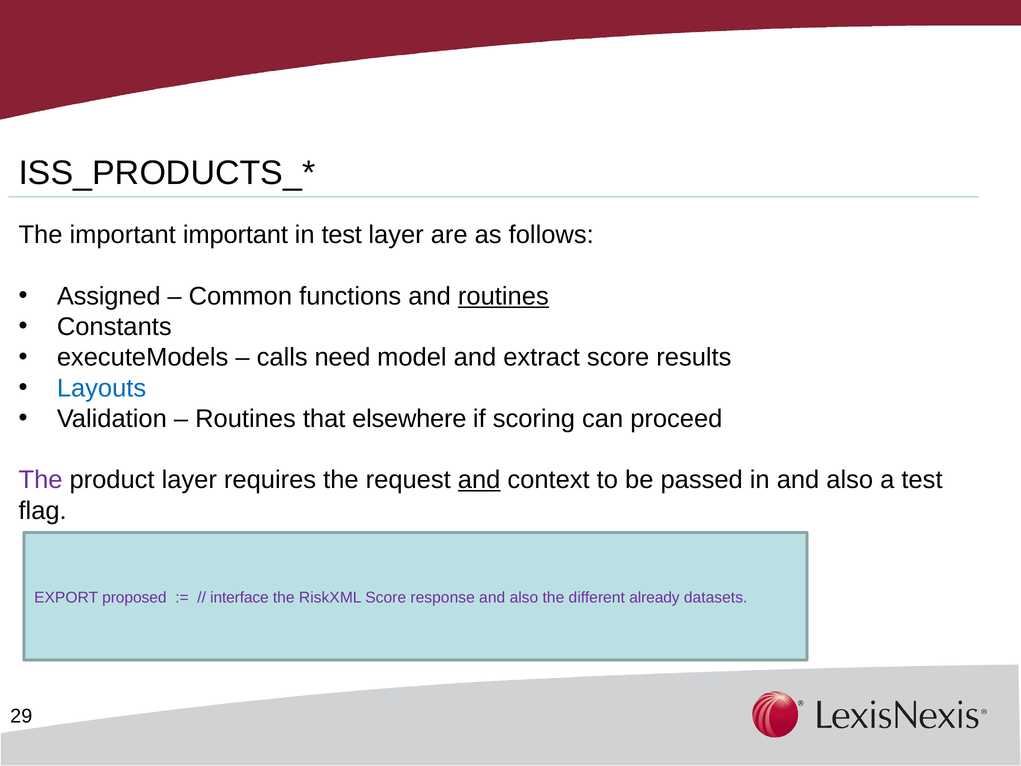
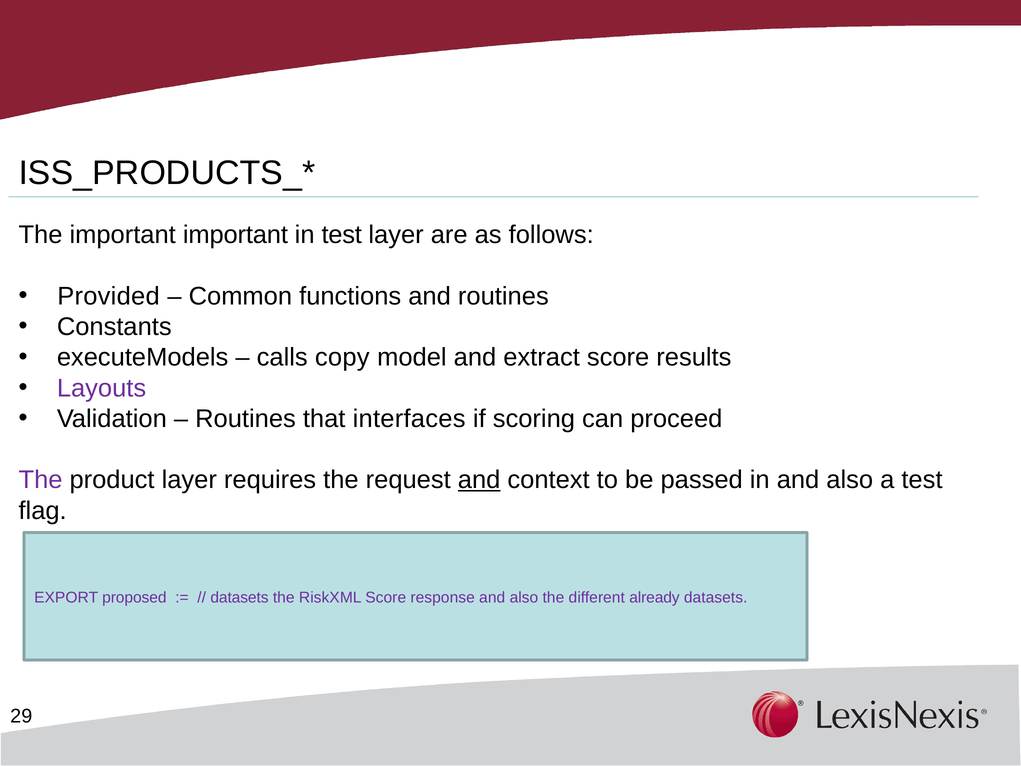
Assigned: Assigned -> Provided
routines at (503, 296) underline: present -> none
need: need -> copy
Layouts colour: blue -> purple
elsewhere: elsewhere -> interfaces
interface at (240, 597): interface -> datasets
